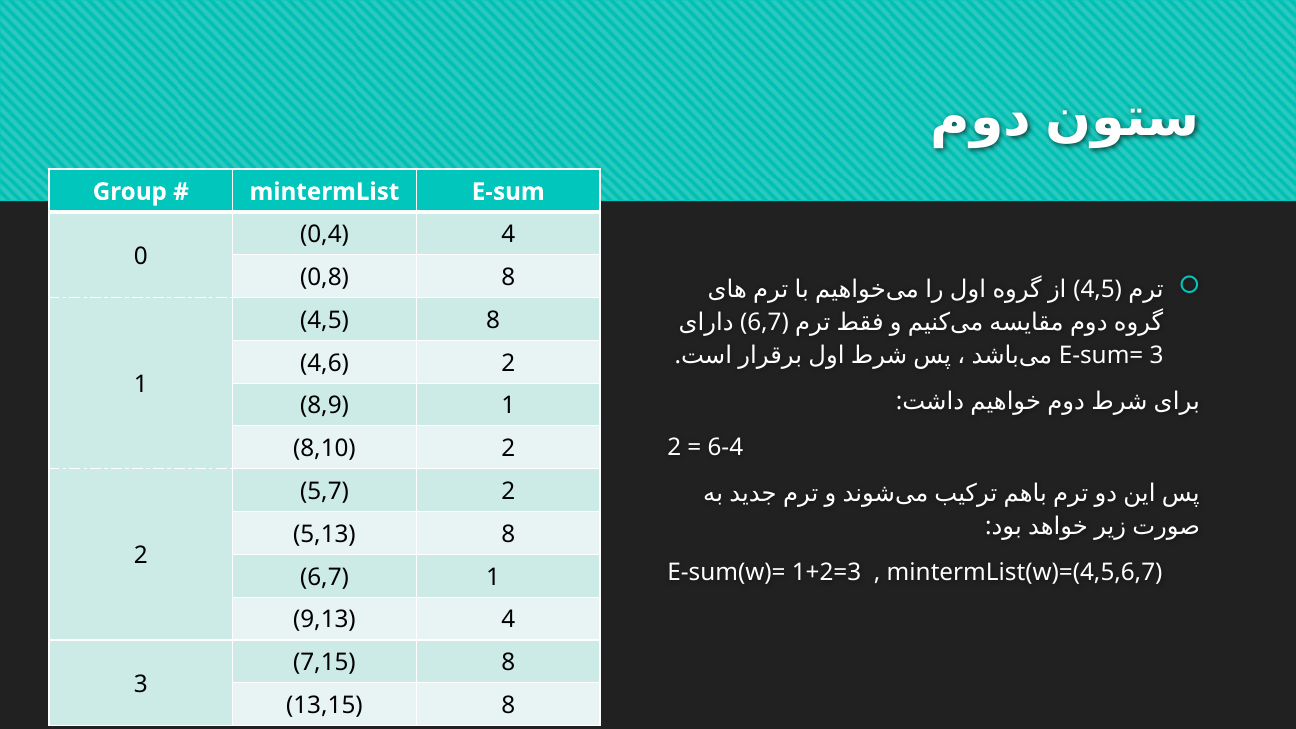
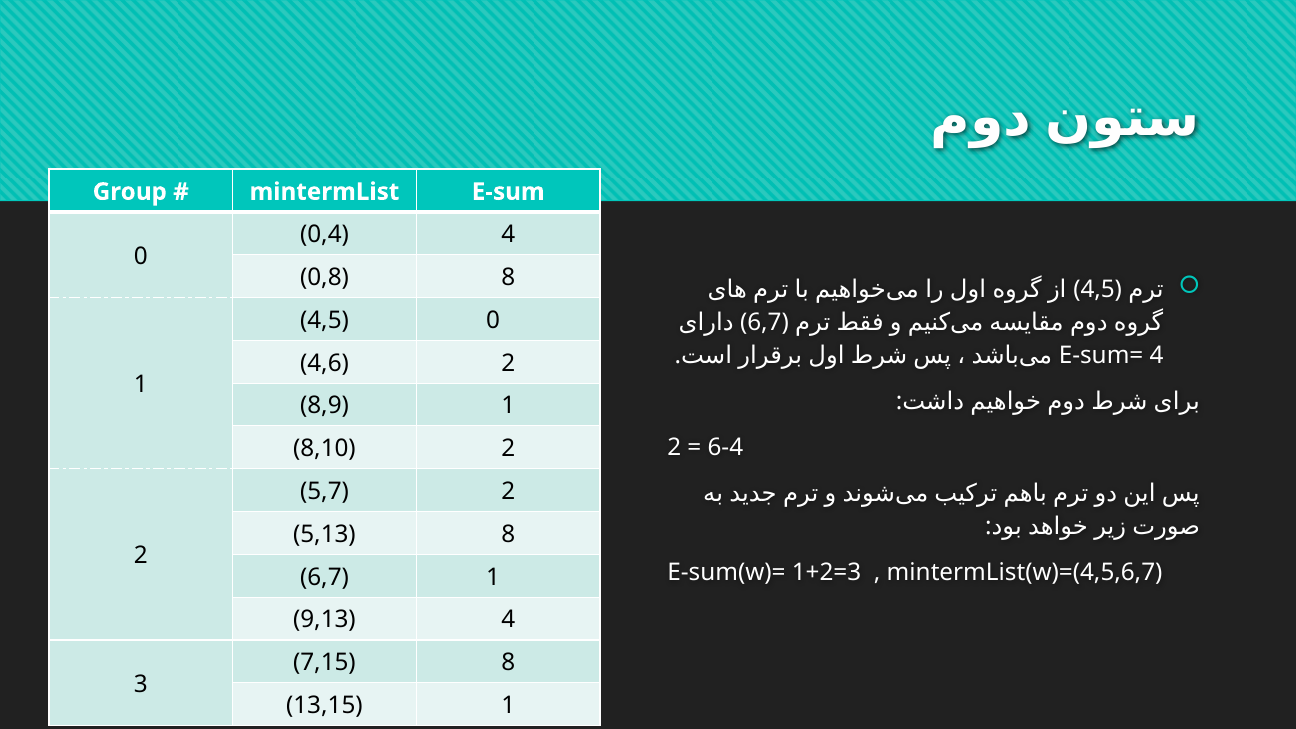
4,5 8: 8 -> 0
E-sum= 3: 3 -> 4
13,15 8: 8 -> 1
